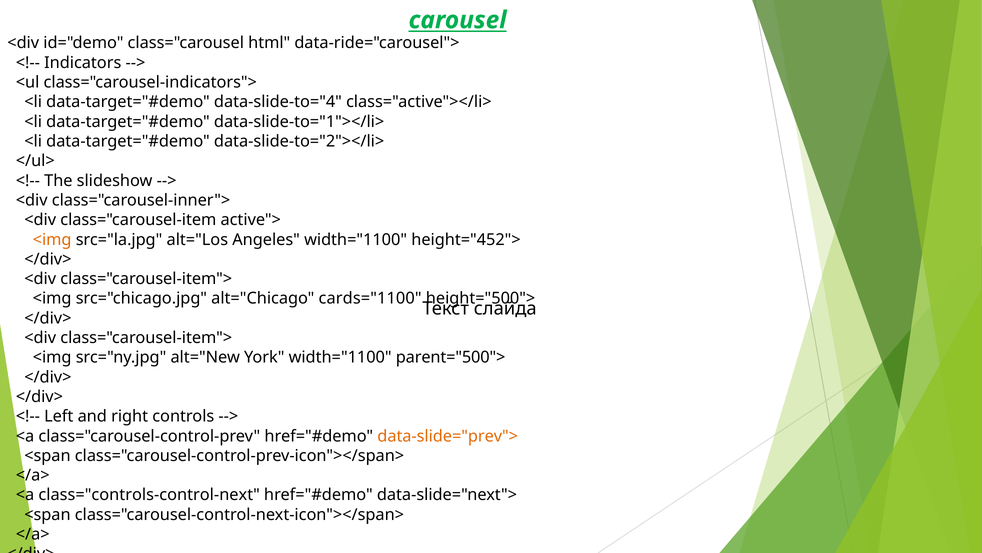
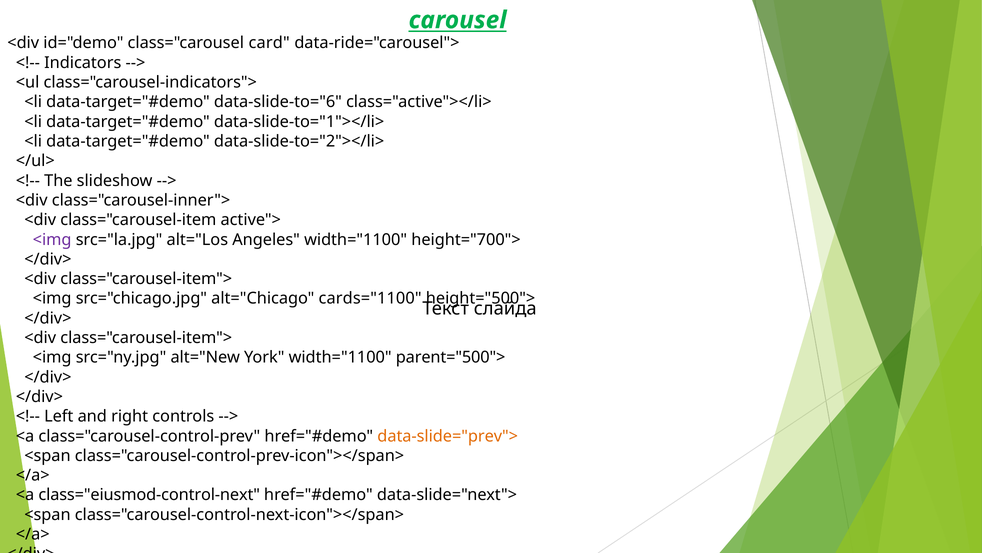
html: html -> card
data-slide-to="4: data-slide-to="4 -> data-slide-to="6
<img at (52, 239) colour: orange -> purple
height="452">: height="452"> -> height="700">
class="controls-control-next: class="controls-control-next -> class="eiusmod-control-next
